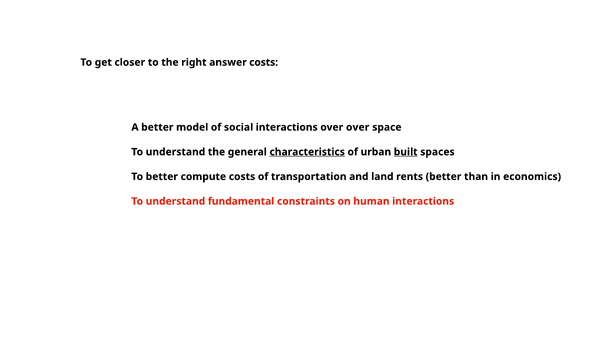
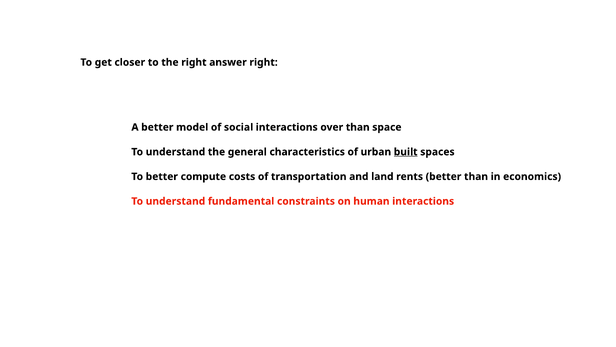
answer costs: costs -> right
over over: over -> than
characteristics underline: present -> none
